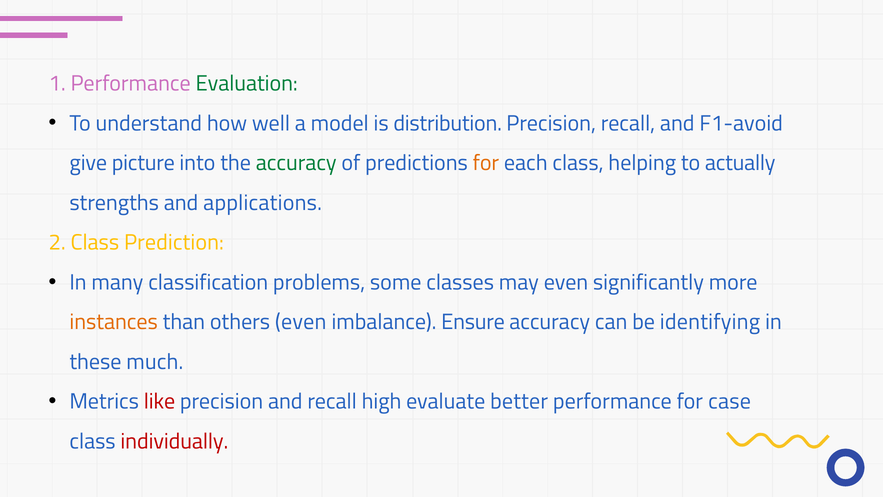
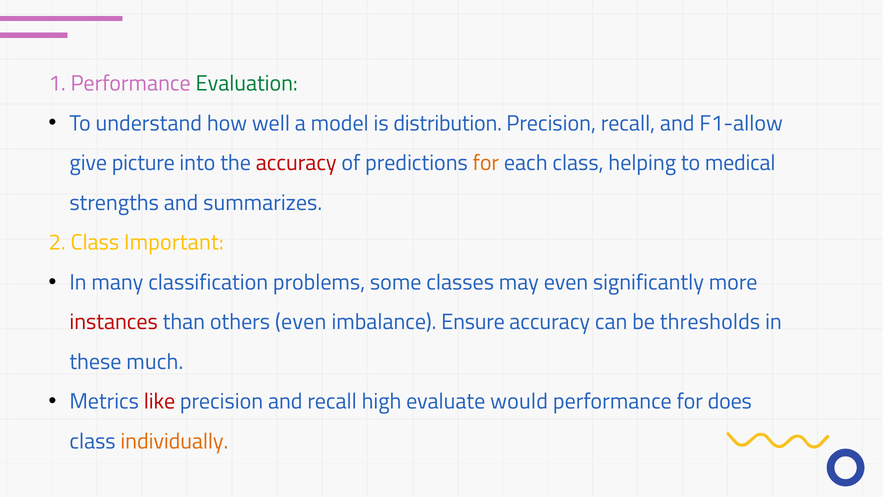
F1-avoid: F1-avoid -> F1-allow
accuracy at (296, 163) colour: green -> red
actually: actually -> medical
applications: applications -> summarizes
Prediction: Prediction -> Important
instances colour: orange -> red
identifying: identifying -> thresholds
better: better -> would
case: case -> does
individually colour: red -> orange
